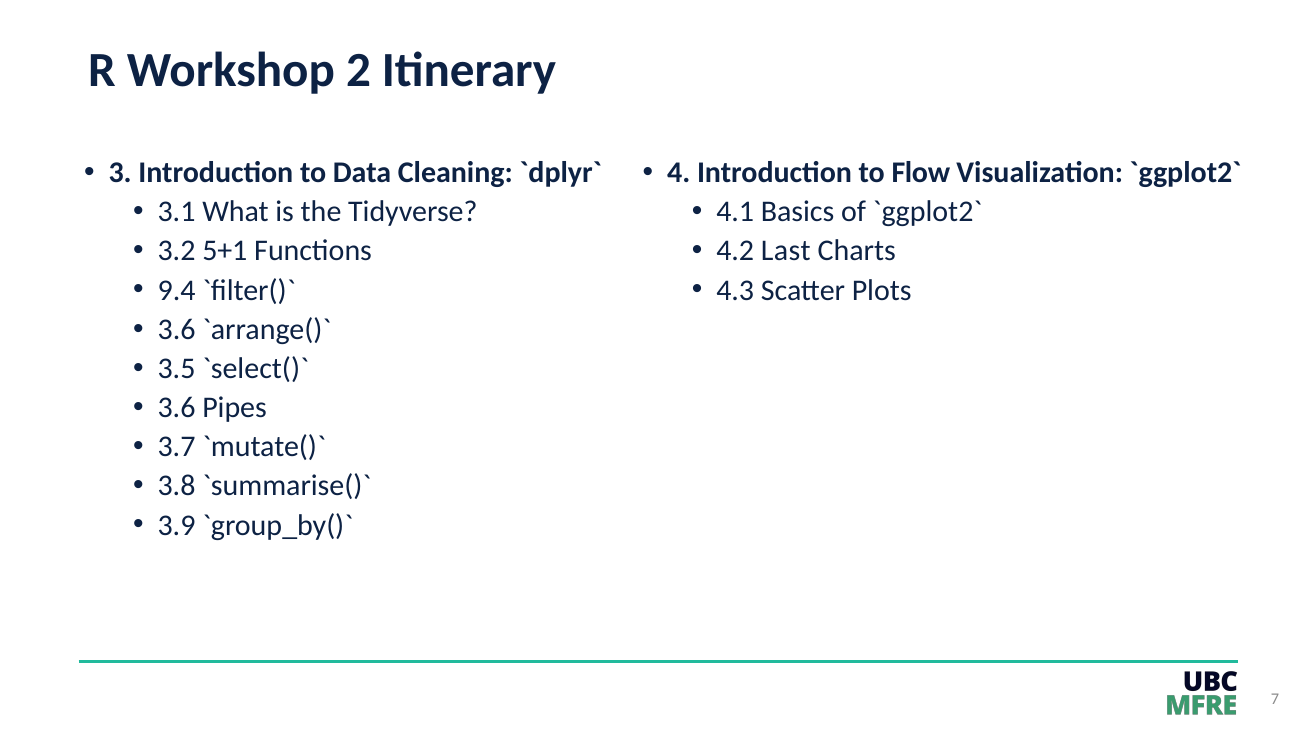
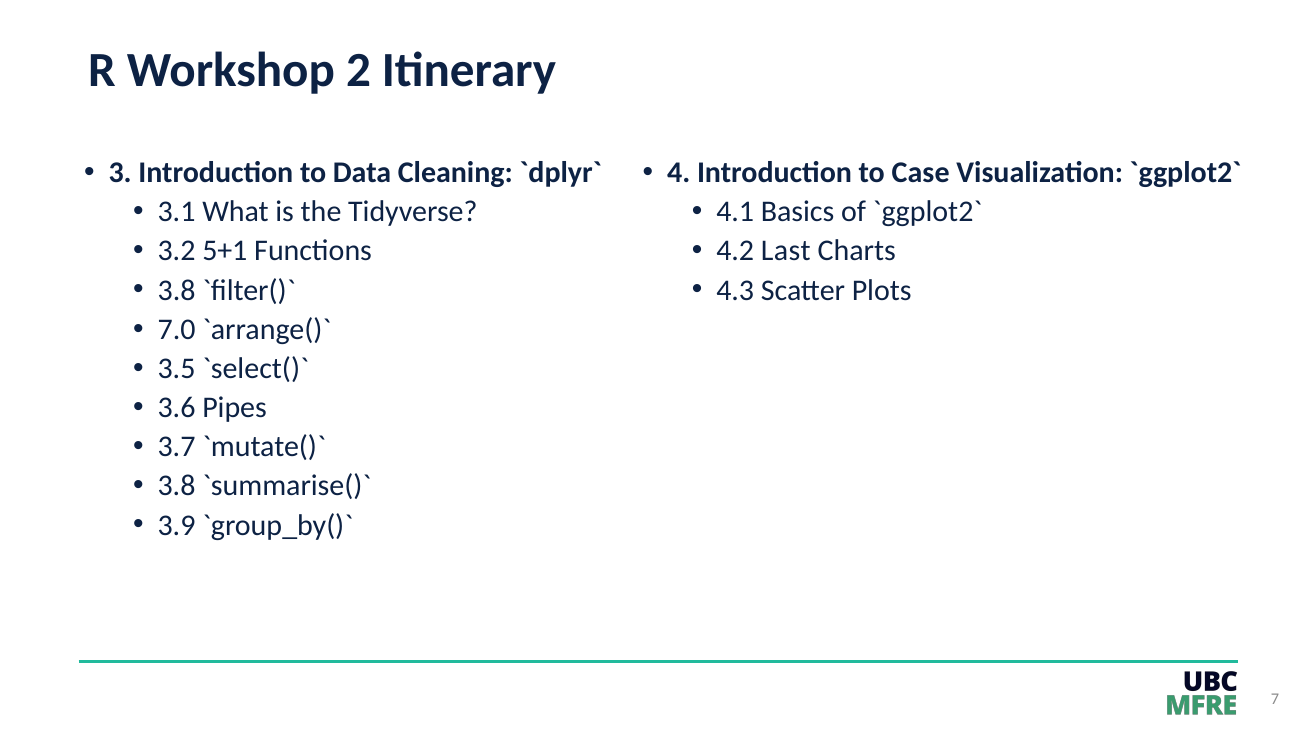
Flow: Flow -> Case
9.4 at (177, 290): 9.4 -> 3.8
3.6 at (177, 329): 3.6 -> 7.0
